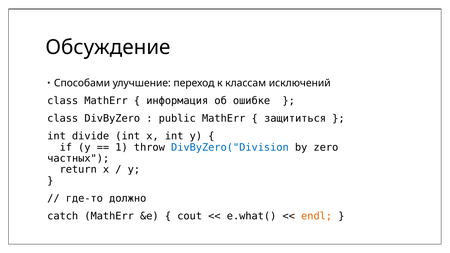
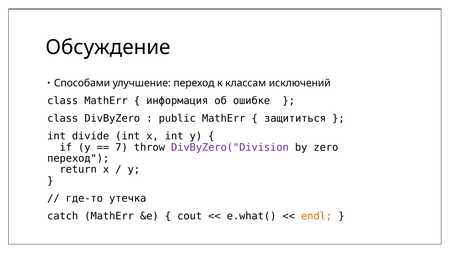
1: 1 -> 7
DivByZero("Division colour: blue -> purple
частных at (78, 158): частных -> переход
должно: должно -> утечка
